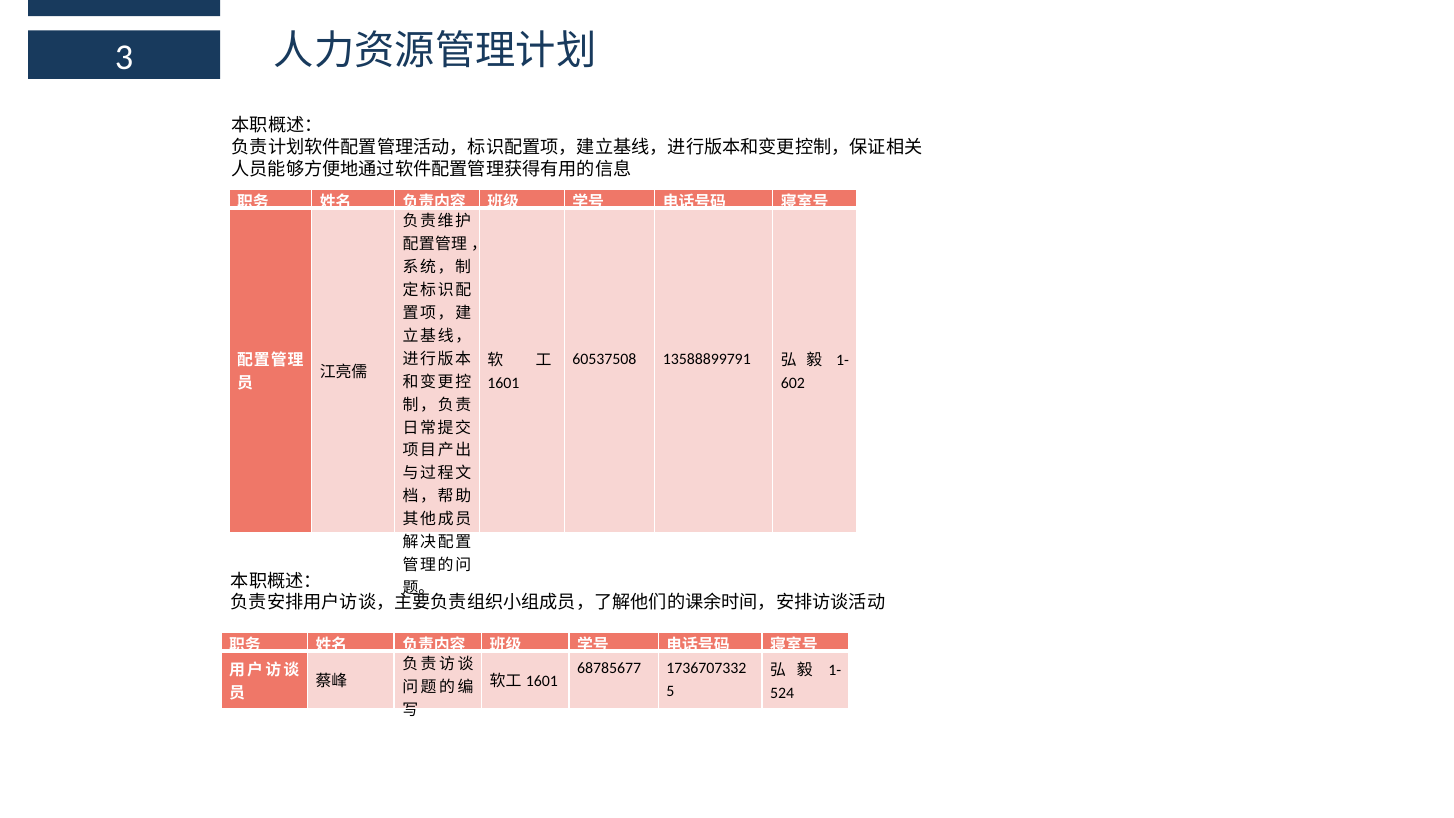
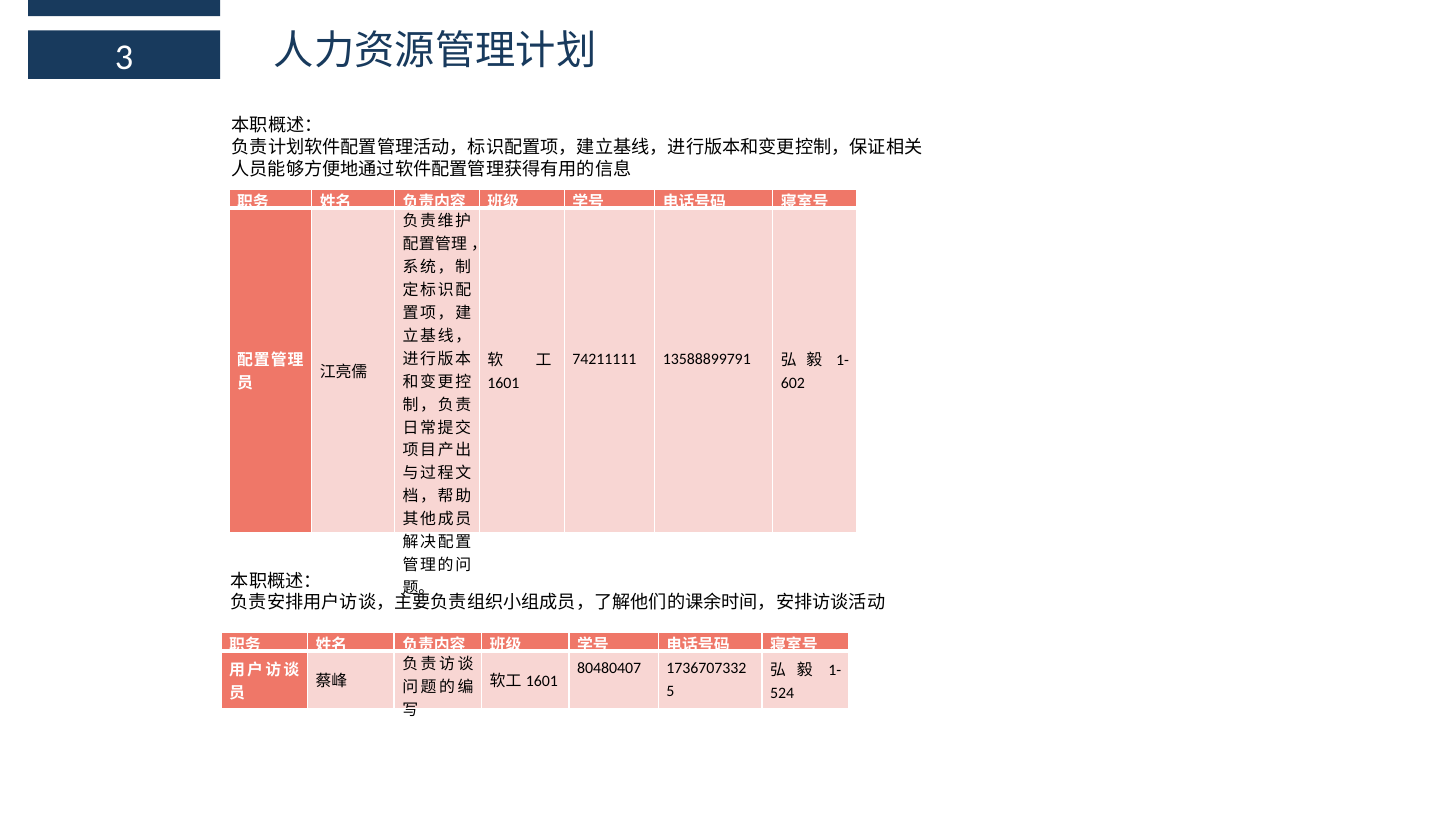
60537508: 60537508 -> 74211111
68785677: 68785677 -> 80480407
